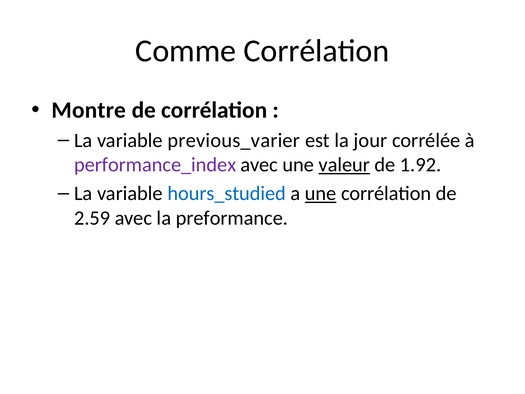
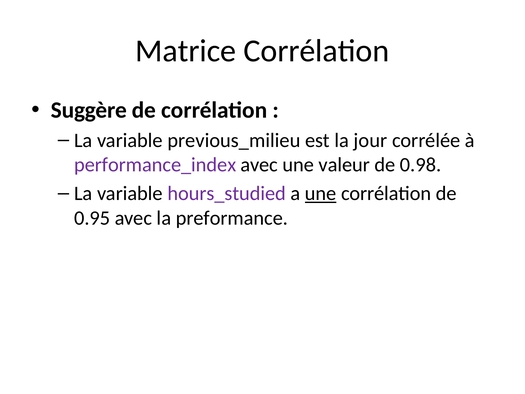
Comme: Comme -> Matrice
Montre: Montre -> Suggère
previous_varier: previous_varier -> previous_milieu
valeur underline: present -> none
1.92: 1.92 -> 0.98
hours_studied colour: blue -> purple
2.59: 2.59 -> 0.95
